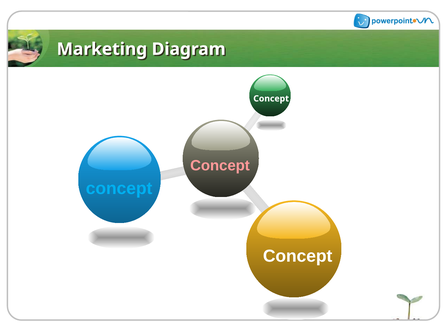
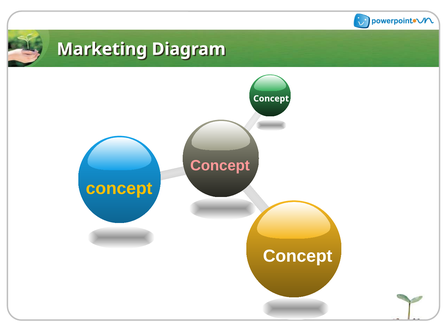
concept at (119, 189) colour: light blue -> yellow
